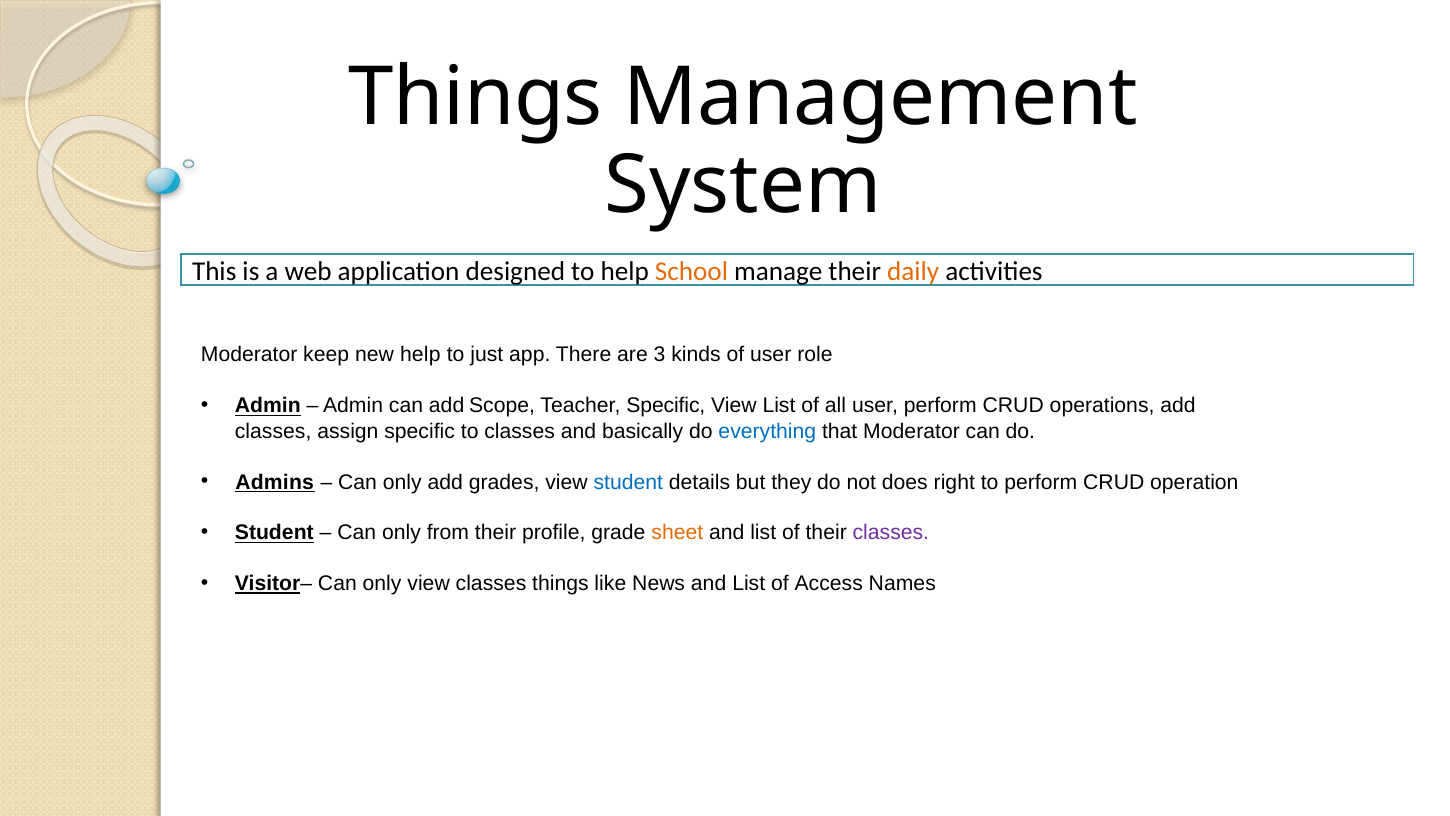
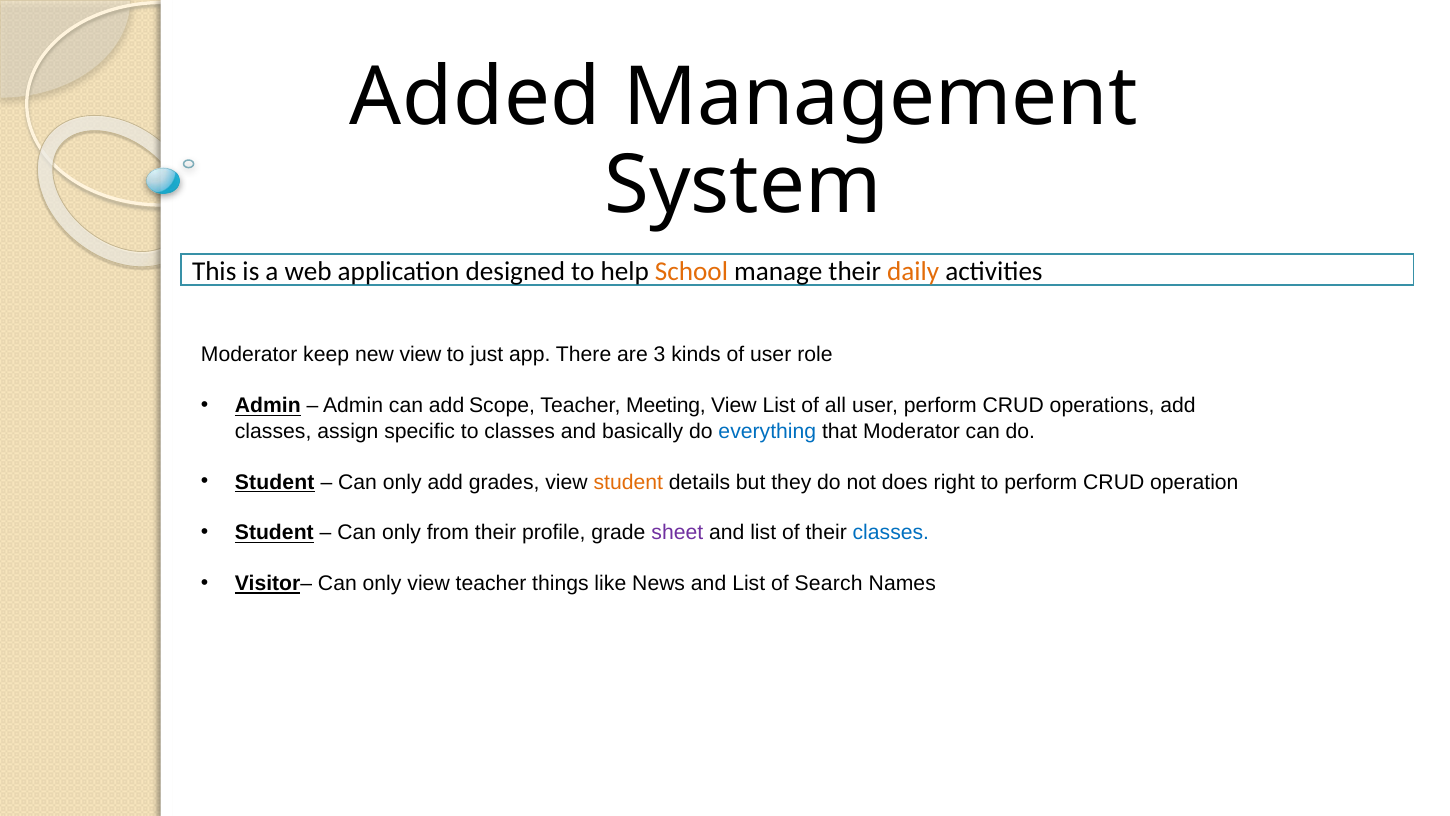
Things at (476, 97): Things -> Added
new help: help -> view
Teacher Specific: Specific -> Meeting
Admins at (275, 482): Admins -> Student
student at (628, 482) colour: blue -> orange
sheet colour: orange -> purple
classes at (891, 533) colour: purple -> blue
view classes: classes -> teacher
Access: Access -> Search
